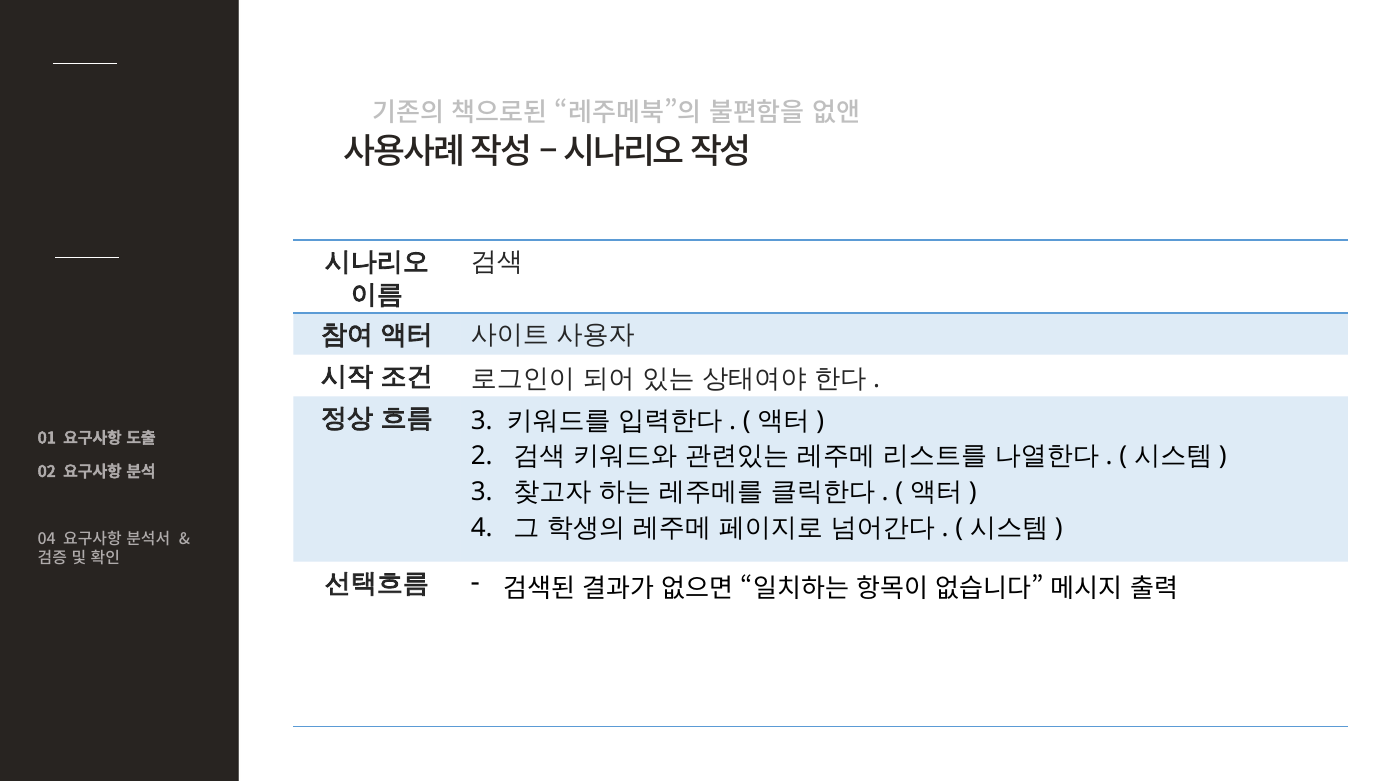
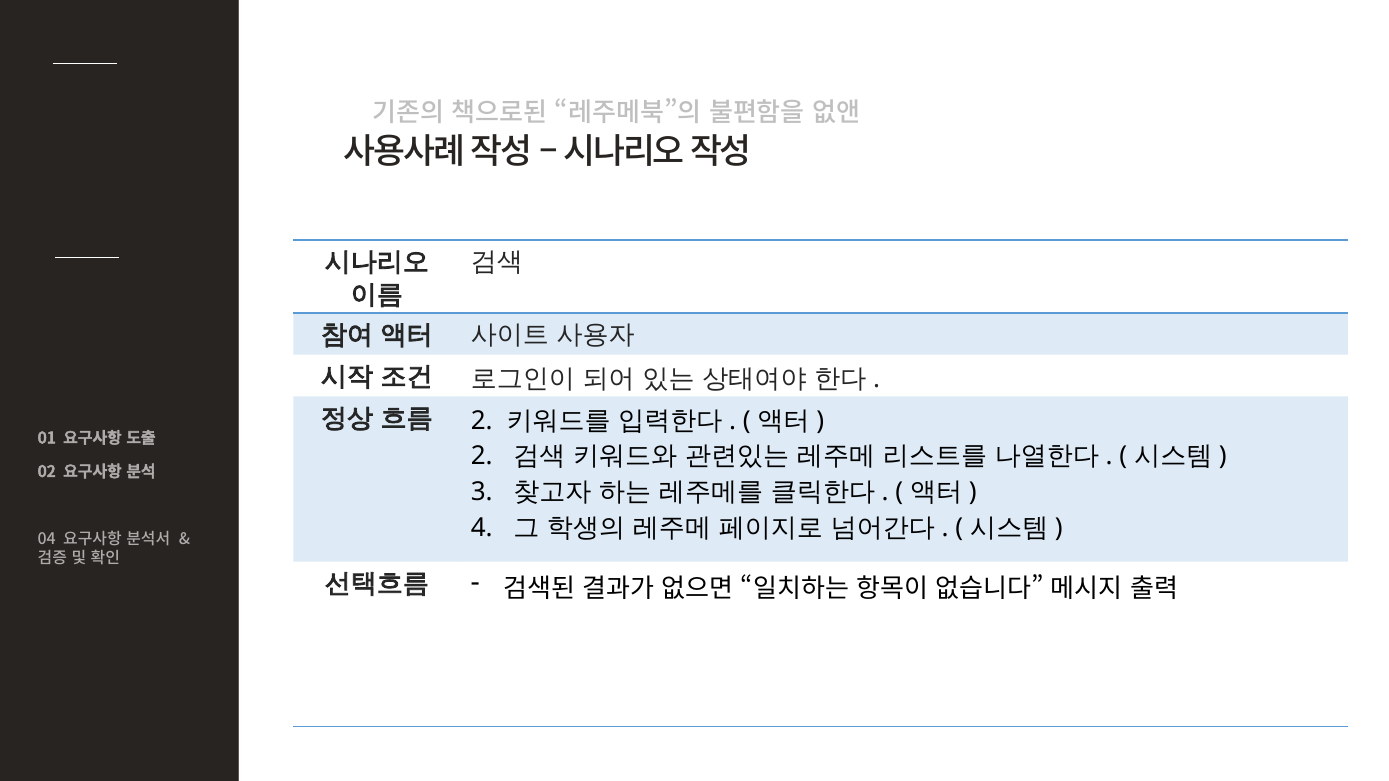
3 at (482, 421): 3 -> 2
